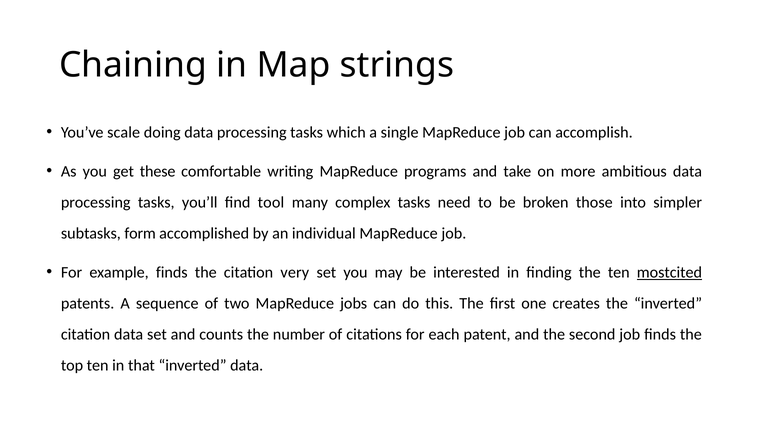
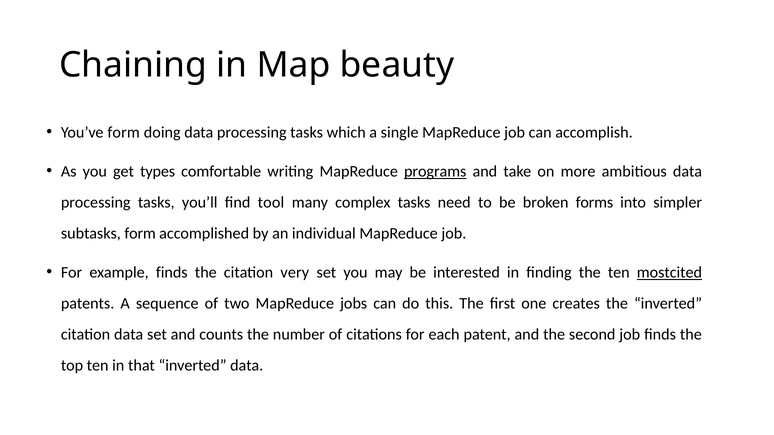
strings: strings -> beauty
You’ve scale: scale -> form
these: these -> types
programs underline: none -> present
those: those -> forms
